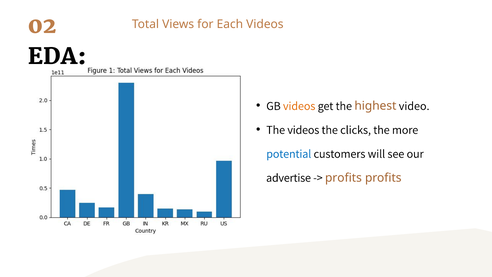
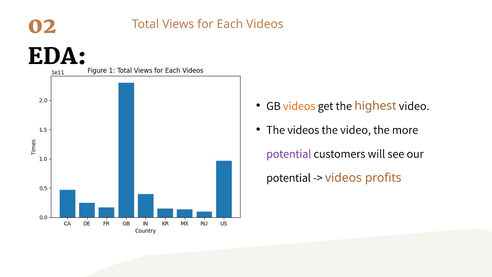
the clicks: clicks -> video
potential at (289, 154) colour: blue -> purple
advertise at (289, 178): advertise -> potential
profits at (343, 178): profits -> videos
